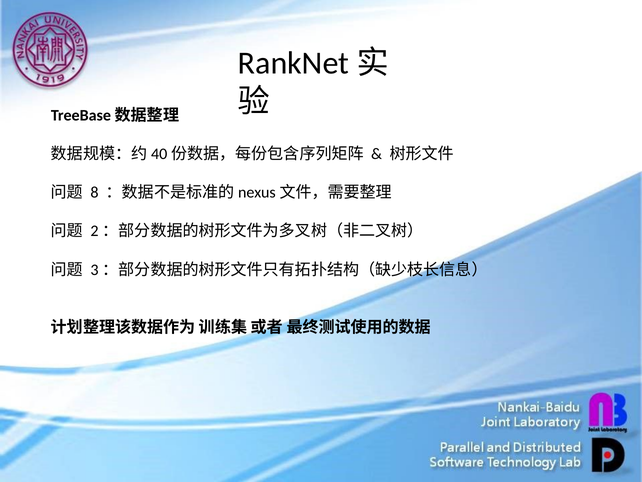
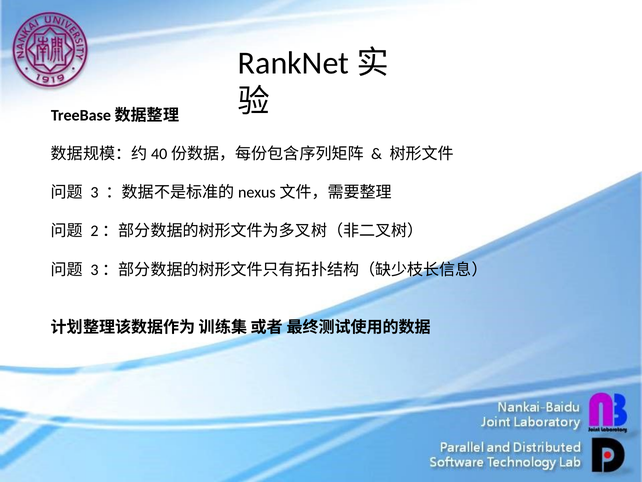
8: 8 -> 3
